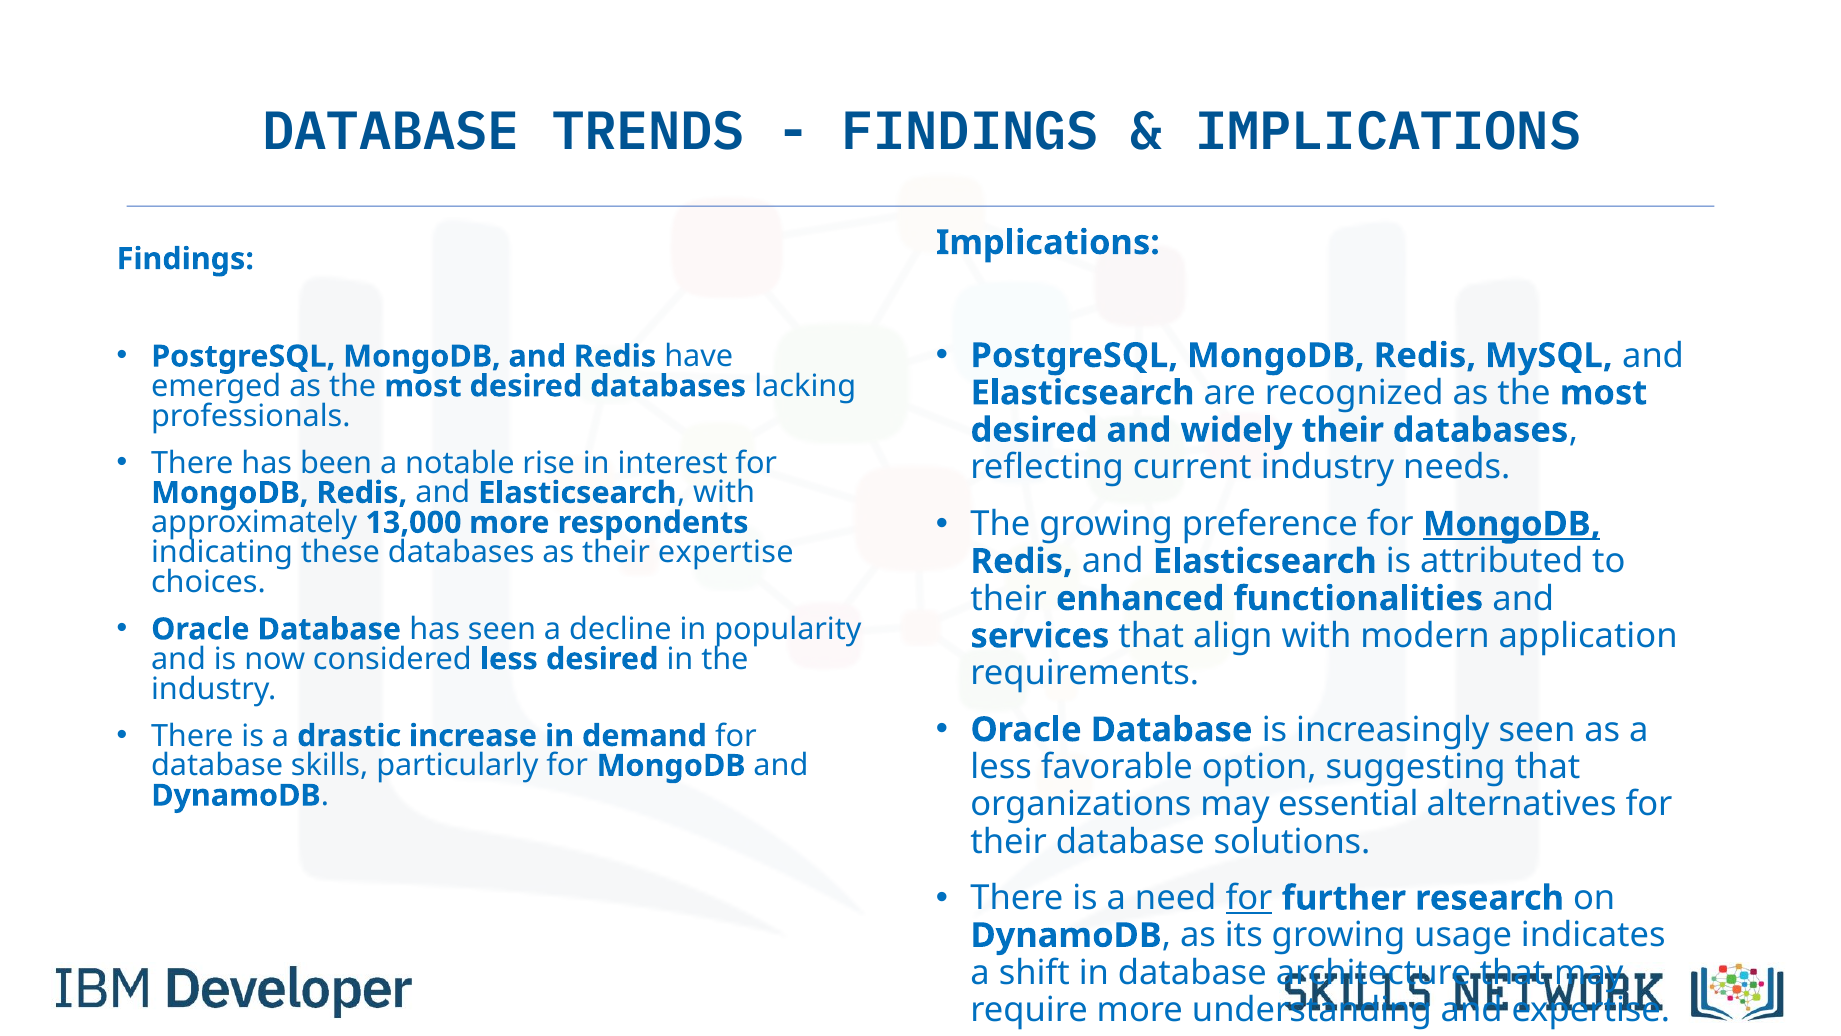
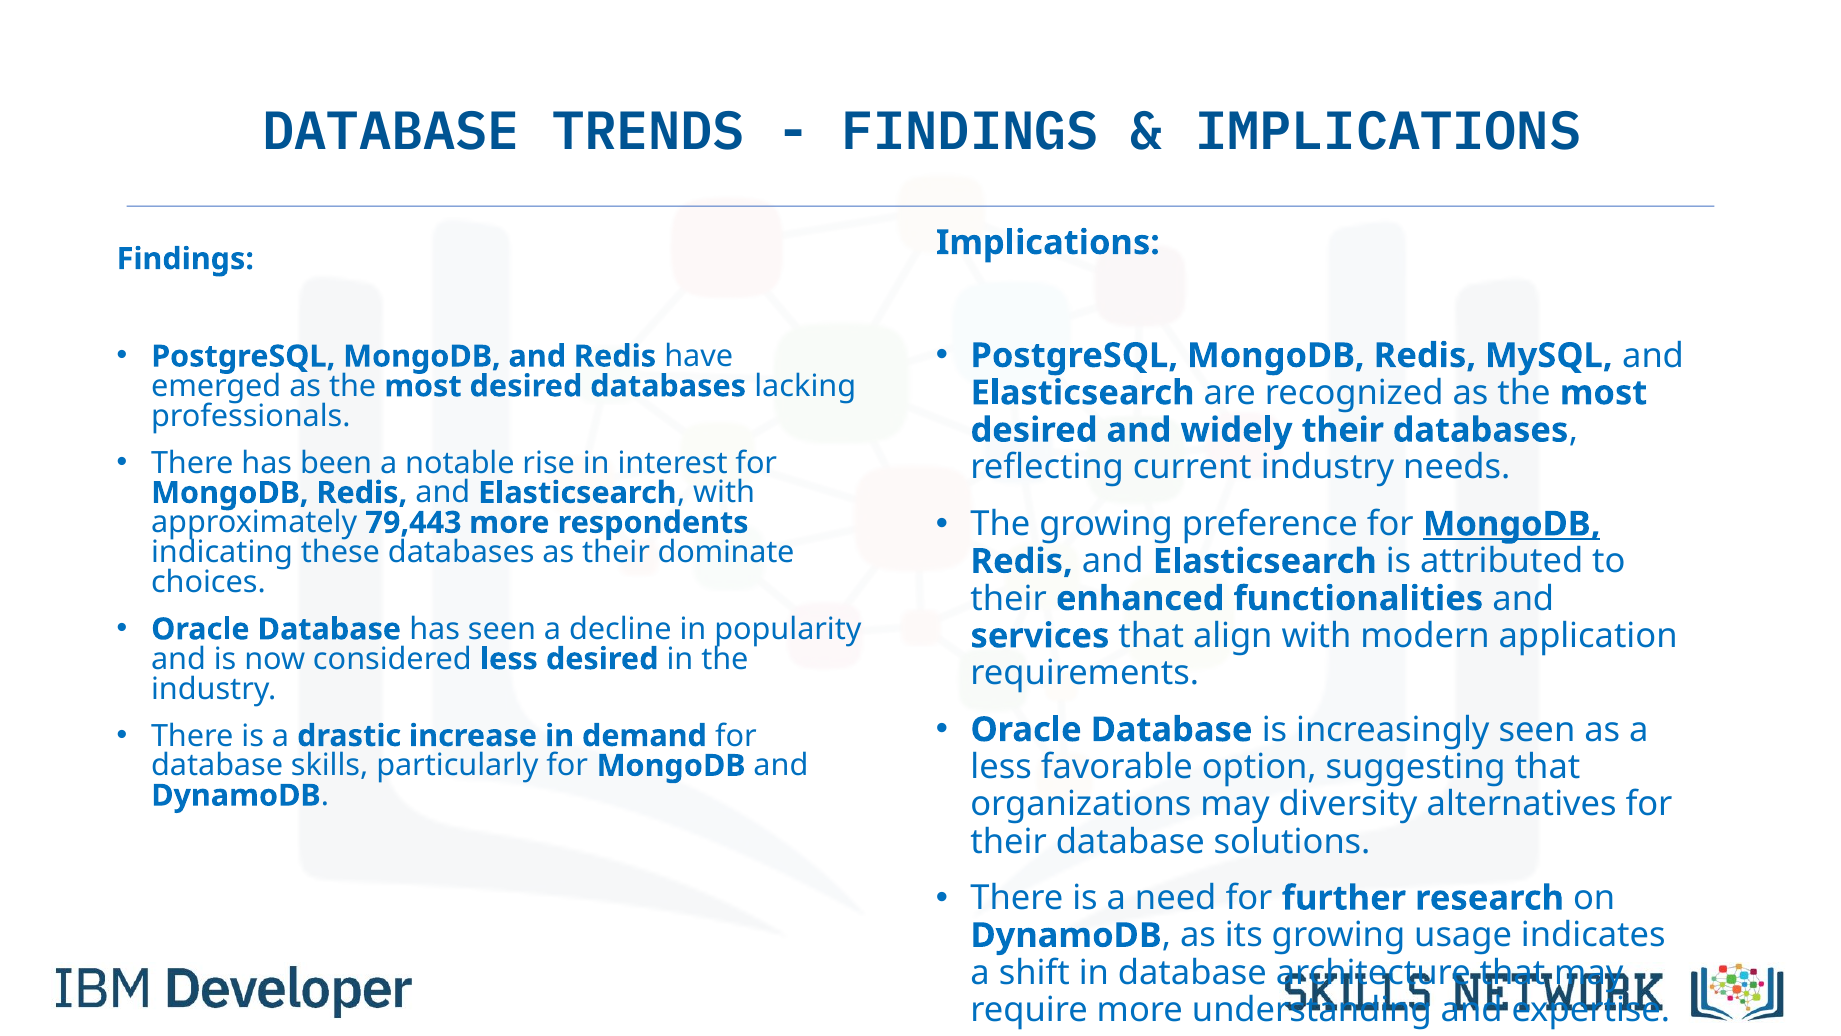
13,000: 13,000 -> 79,443
their expertise: expertise -> dominate
essential: essential -> diversity
for at (1249, 898) underline: present -> none
